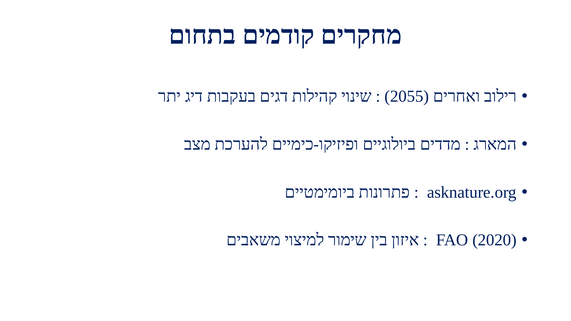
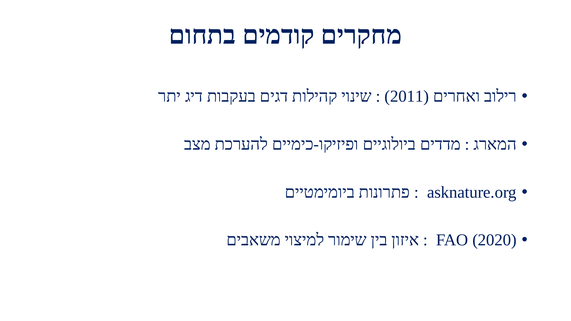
2055: 2055 -> 2011
